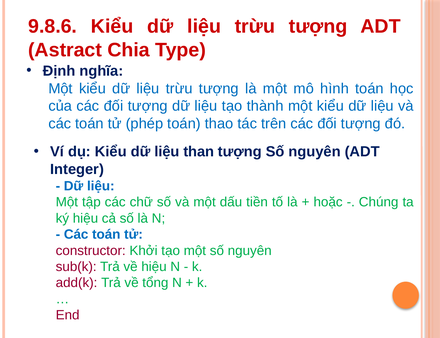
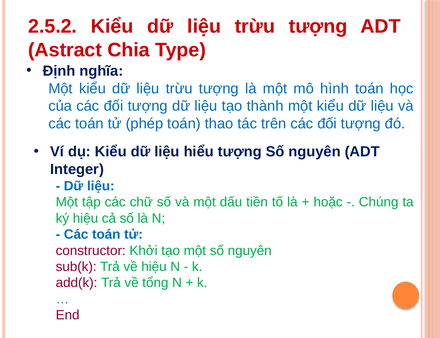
9.8.6: 9.8.6 -> 2.5.2
than: than -> hiểu
